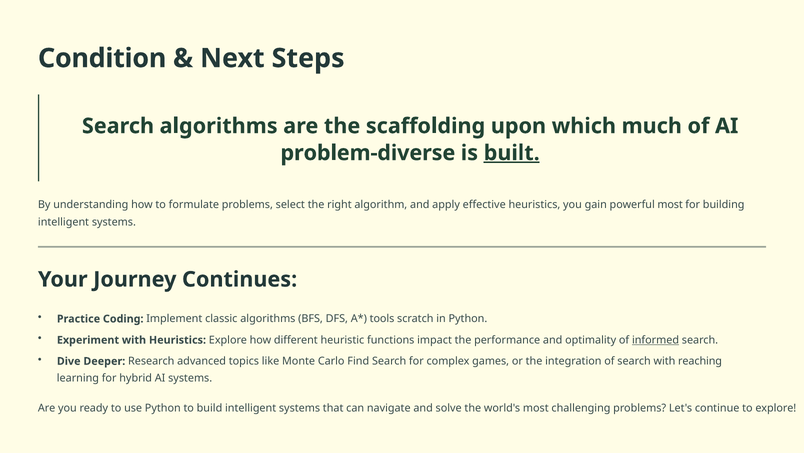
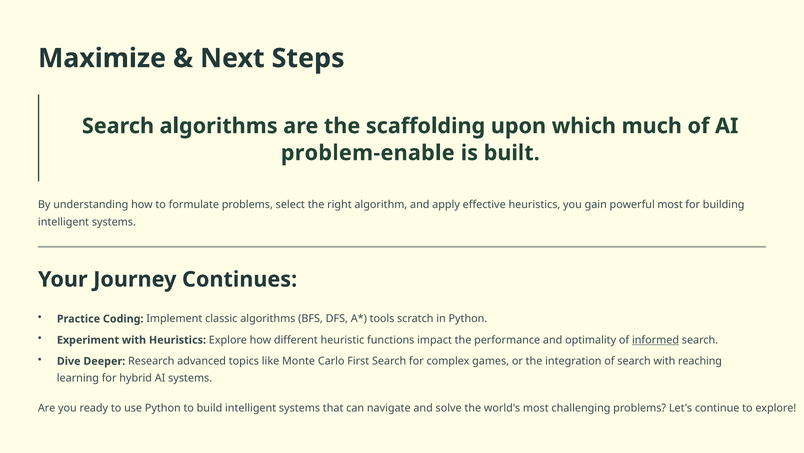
Condition: Condition -> Maximize
problem-diverse: problem-diverse -> problem-enable
built underline: present -> none
Find: Find -> First
